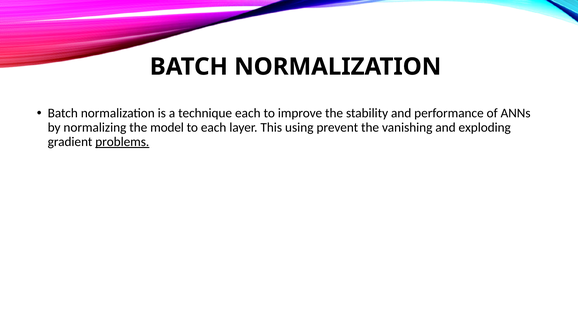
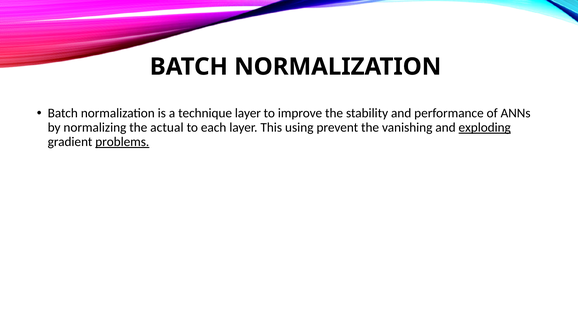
technique each: each -> layer
model: model -> actual
exploding underline: none -> present
